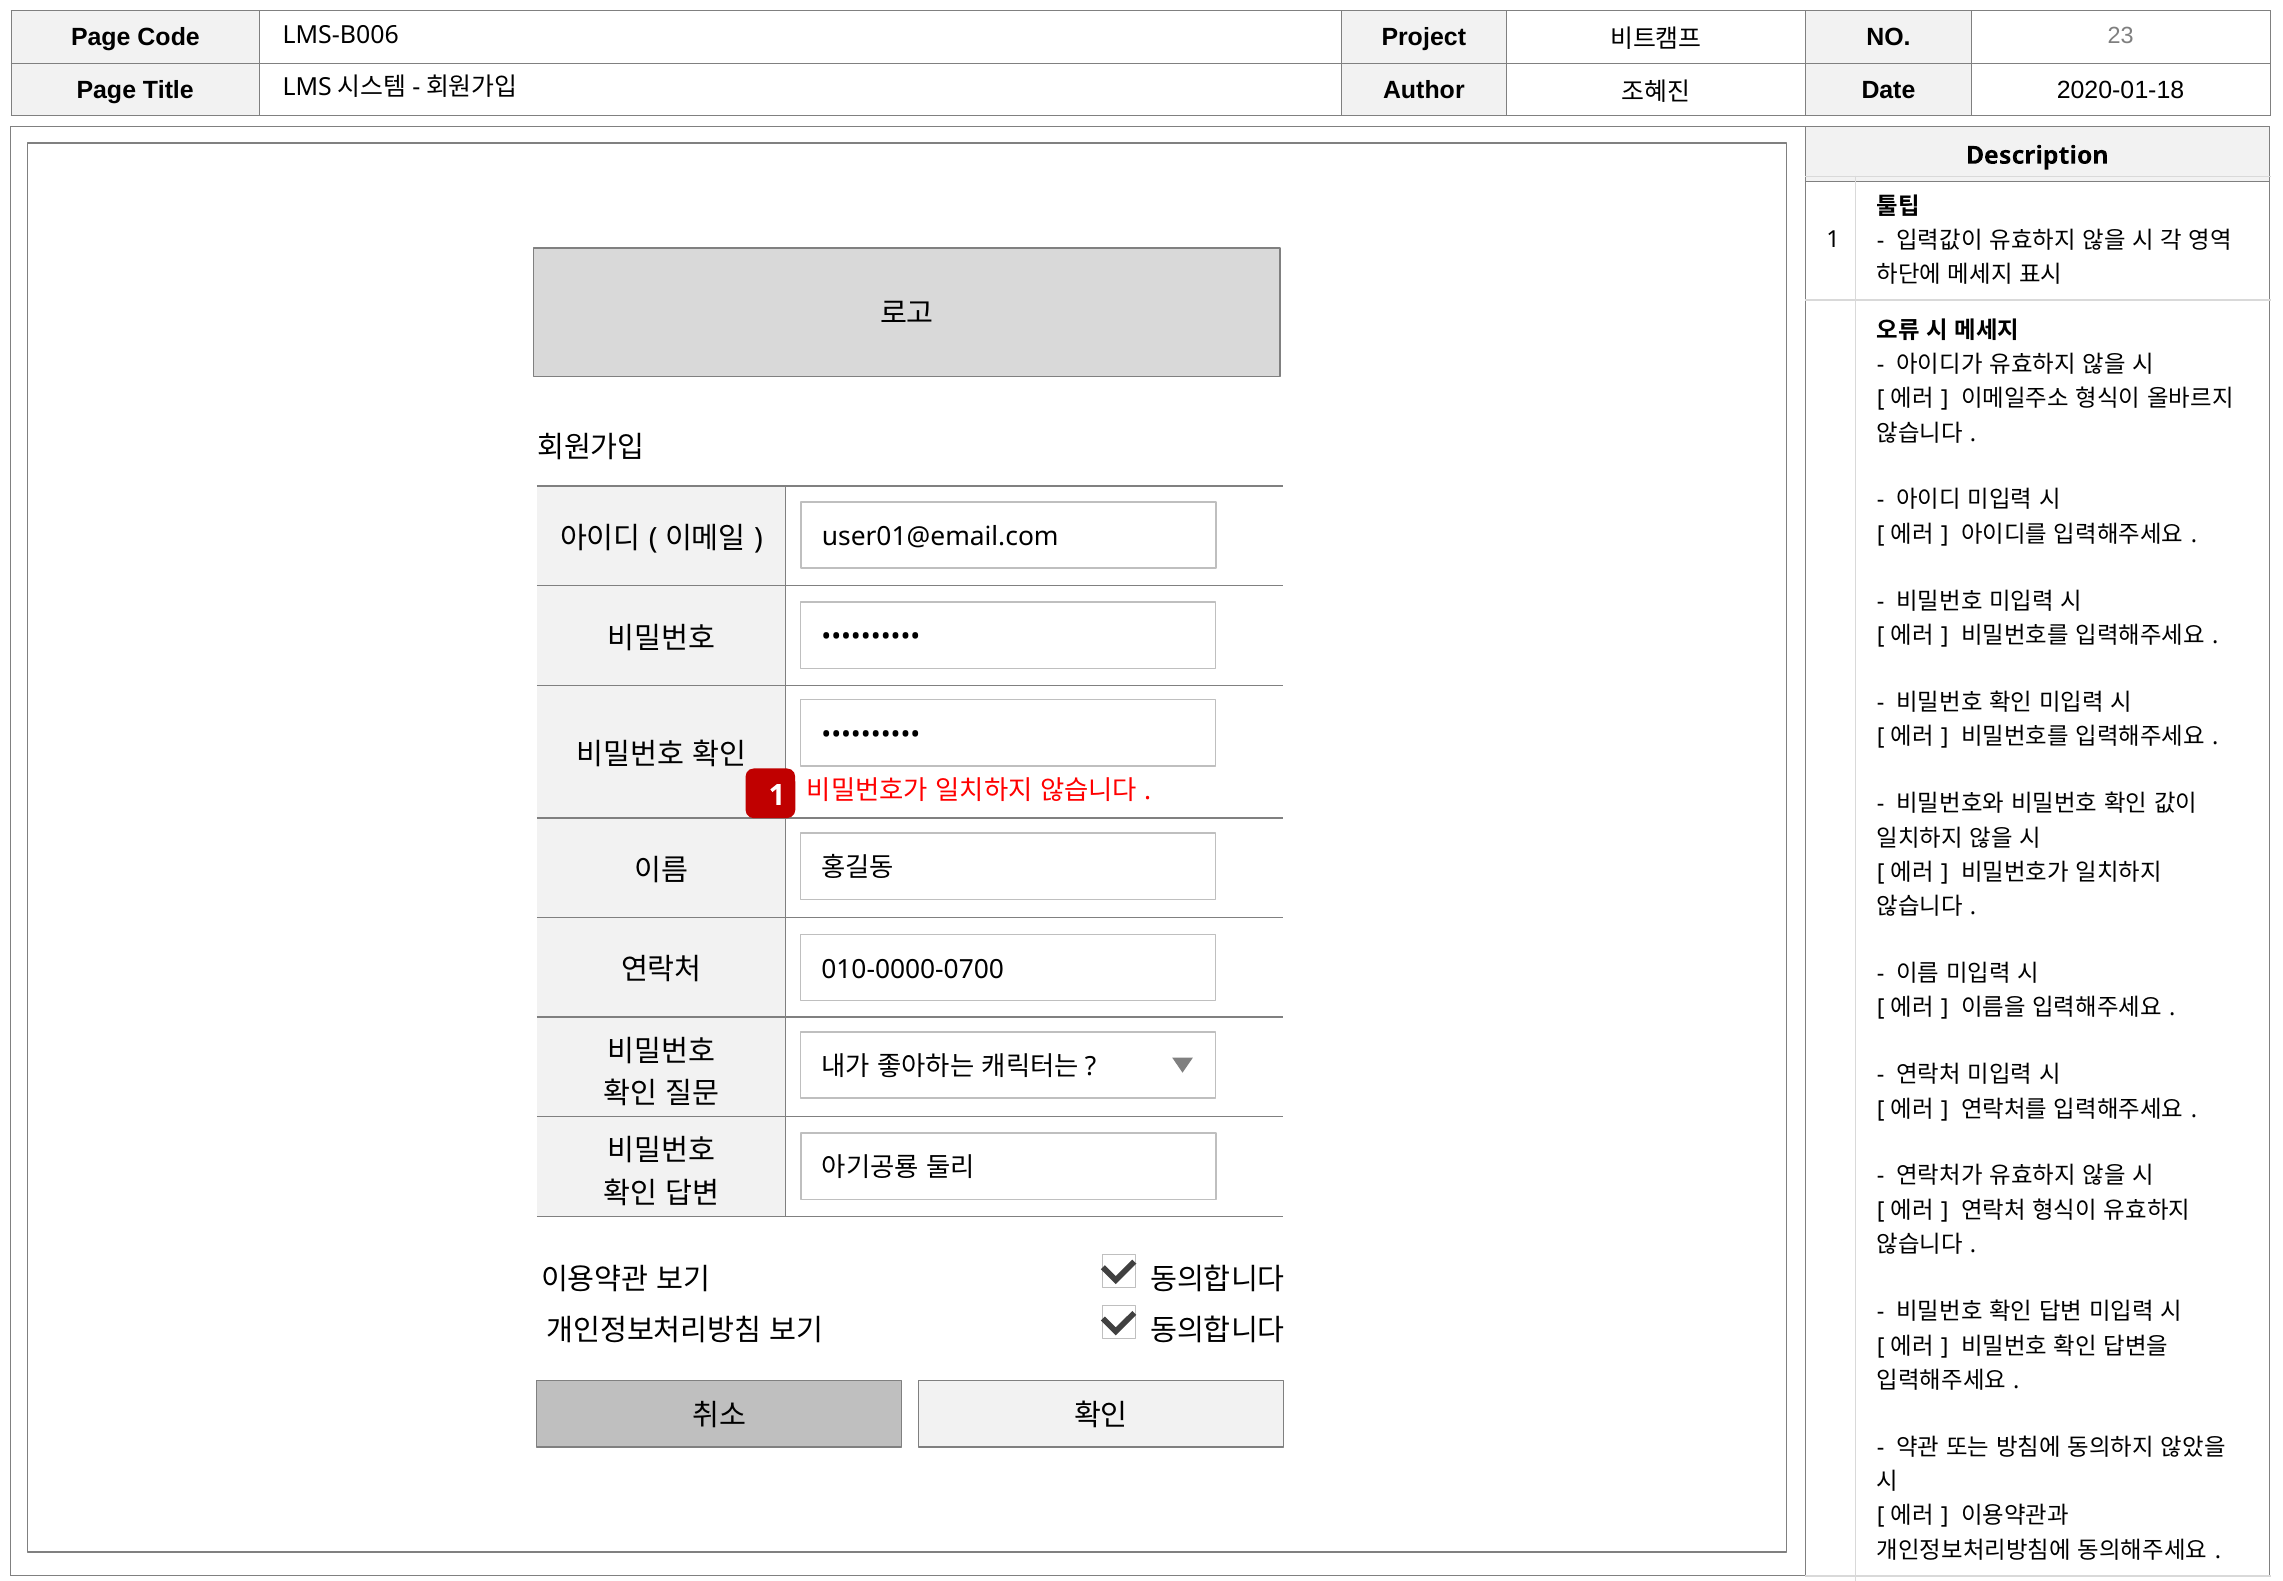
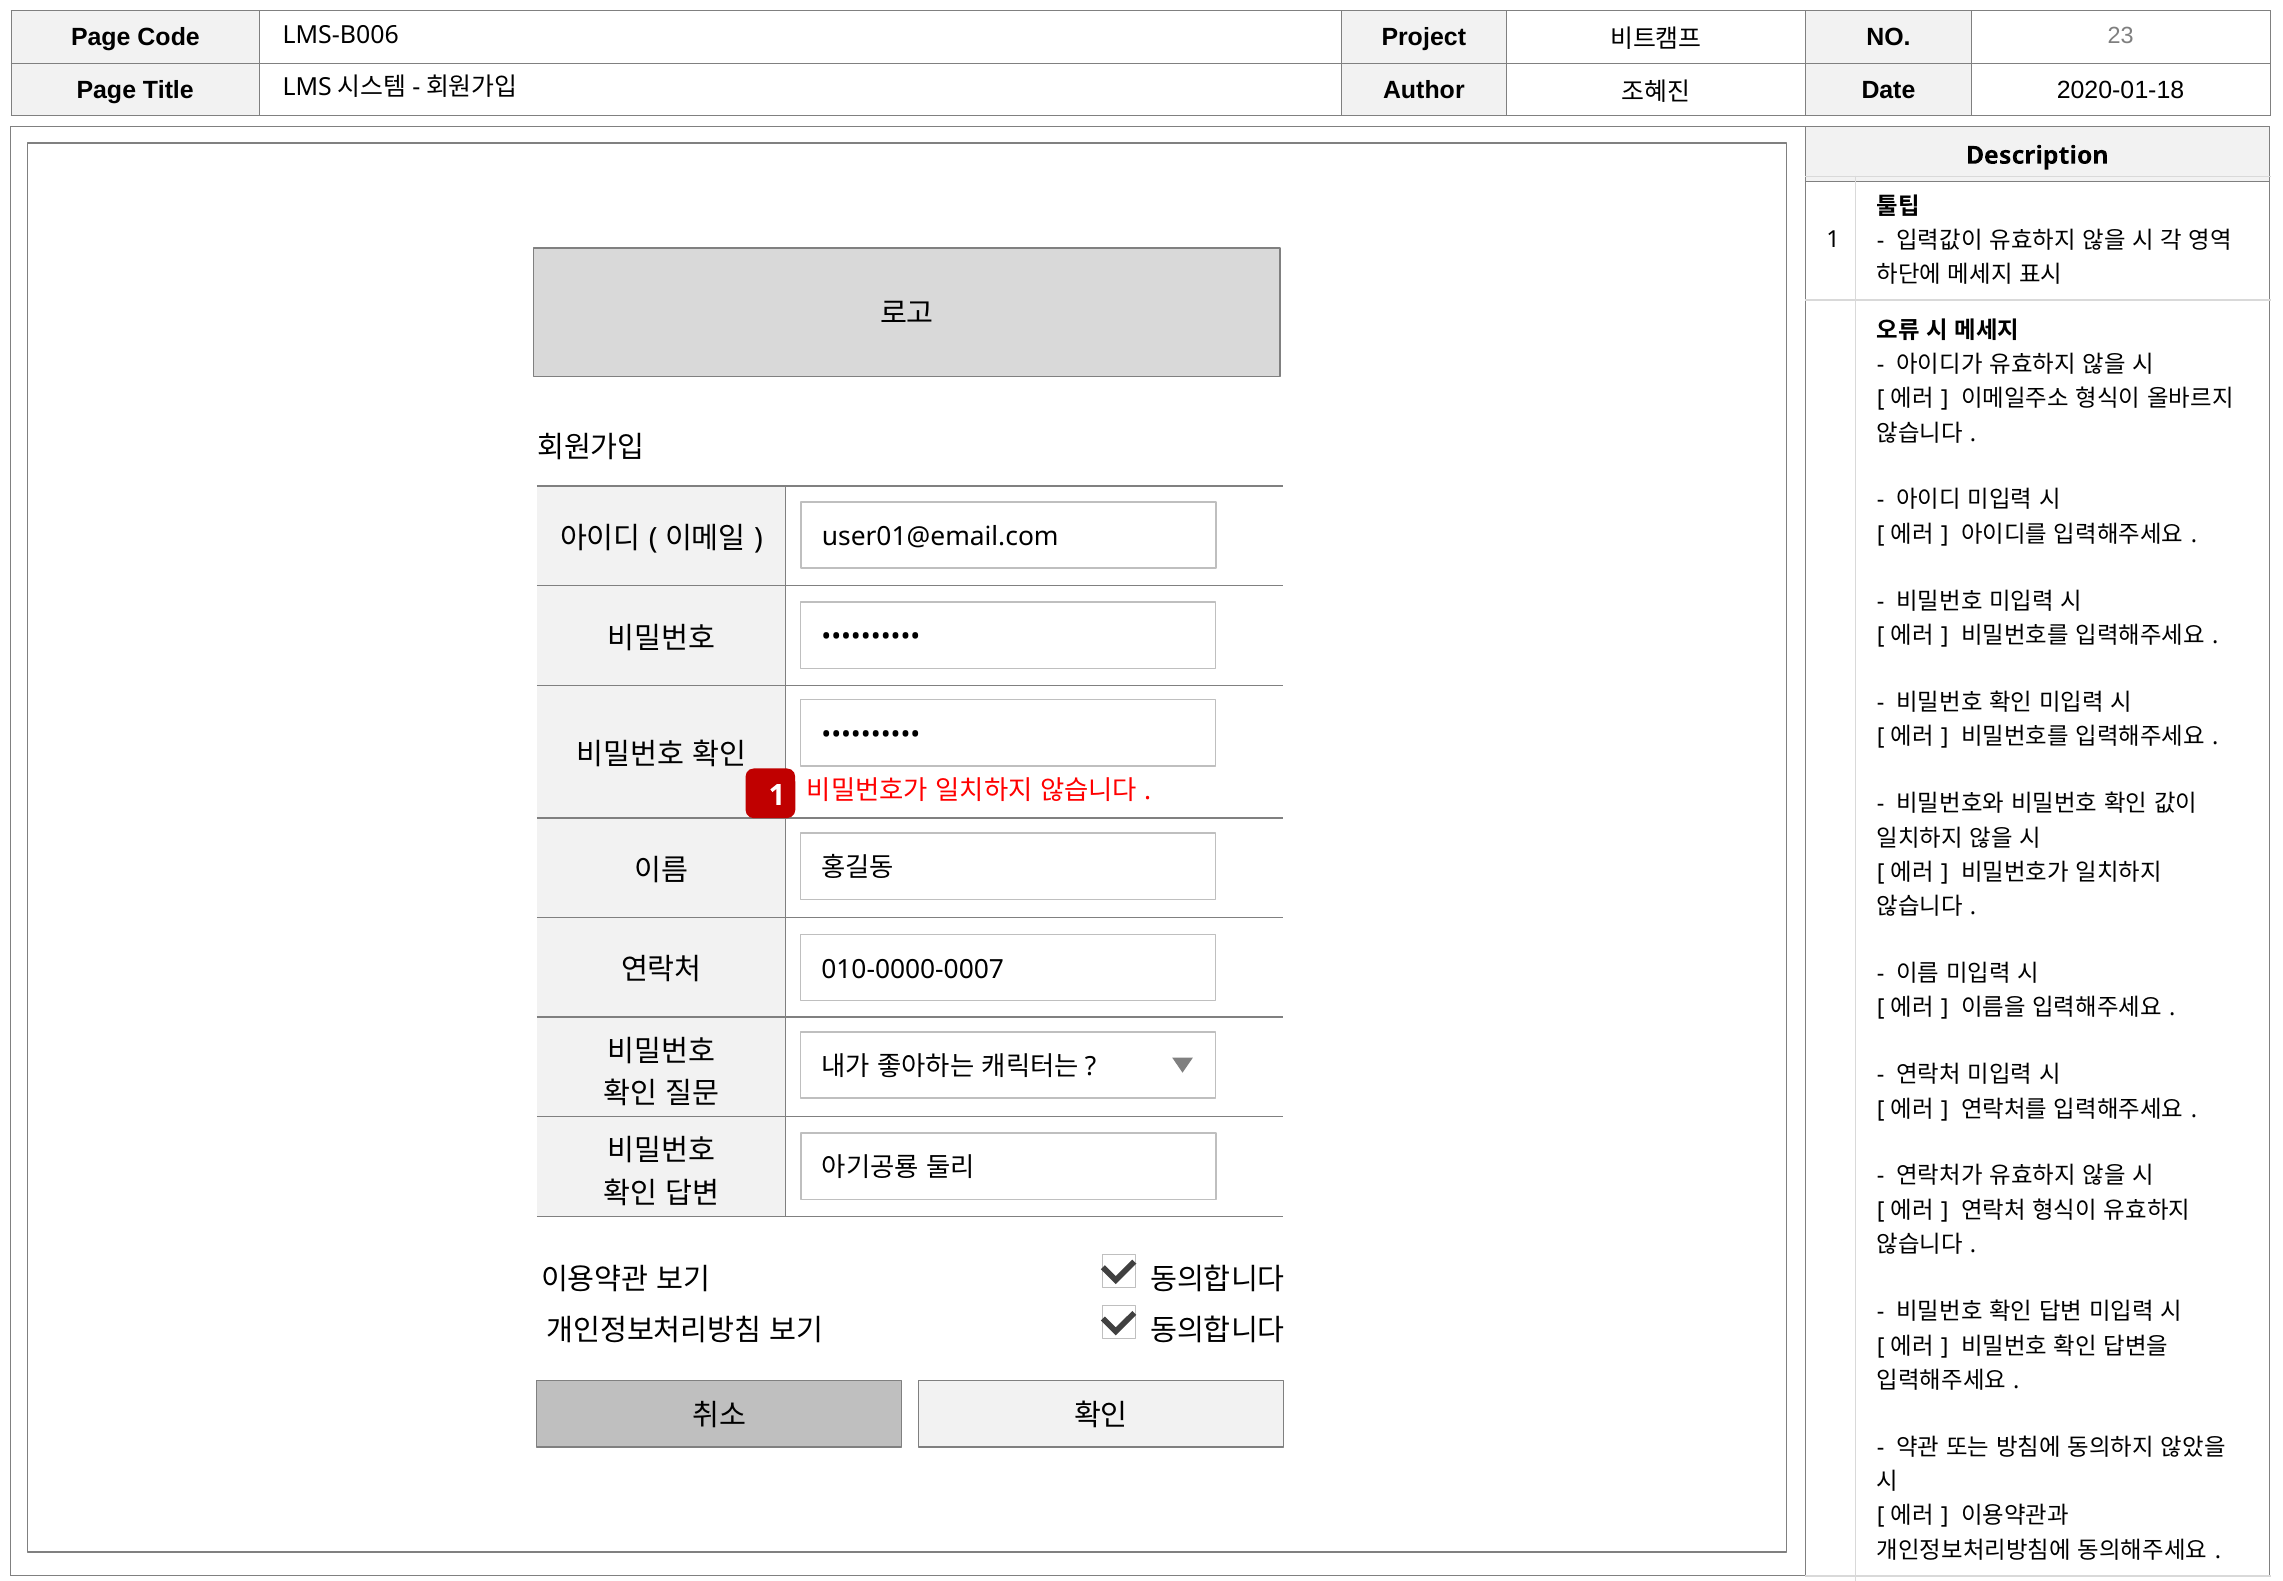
010-0000-0700: 010-0000-0700 -> 010-0000-0007
